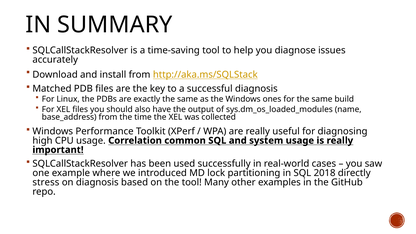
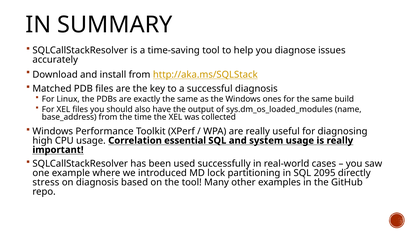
common: common -> essential
2018: 2018 -> 2095
